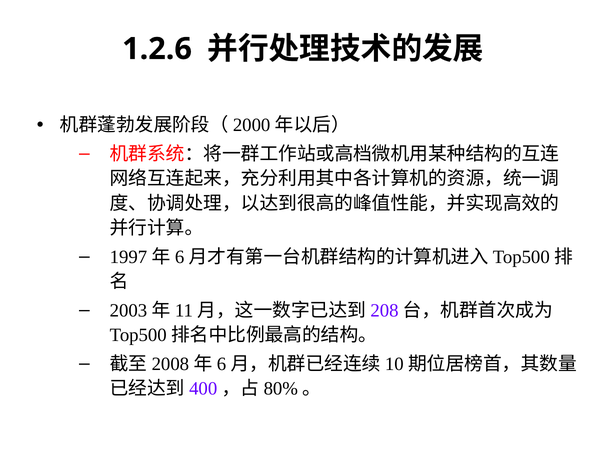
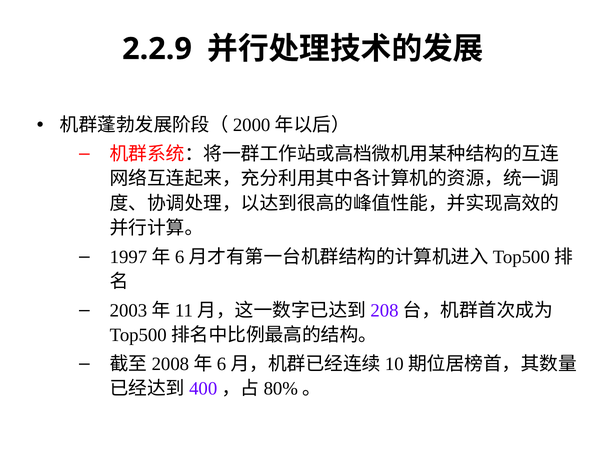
1.2.6: 1.2.6 -> 2.2.9
